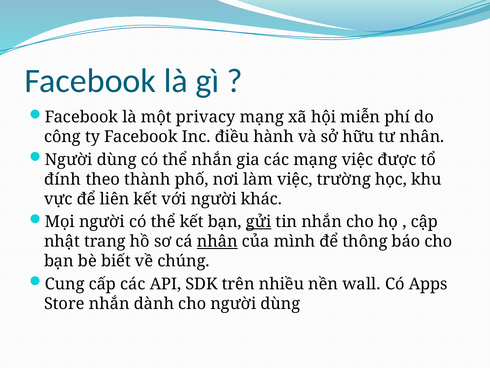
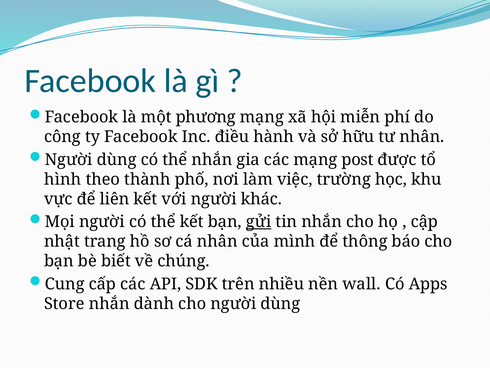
privacy: privacy -> phương
mạng việc: việc -> post
đính: đính -> hình
nhân at (217, 241) underline: present -> none
